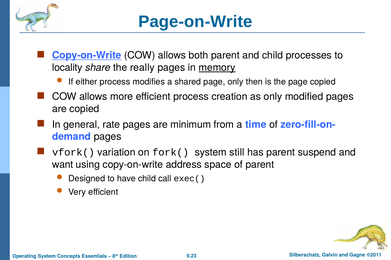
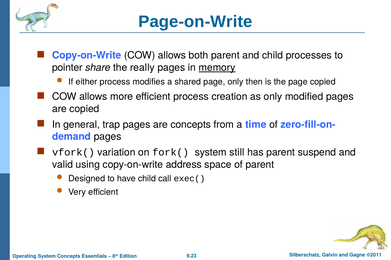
Copy-on-Write at (87, 56) underline: present -> none
locality: locality -> pointer
rate: rate -> trap
are minimum: minimum -> concepts
want: want -> valid
